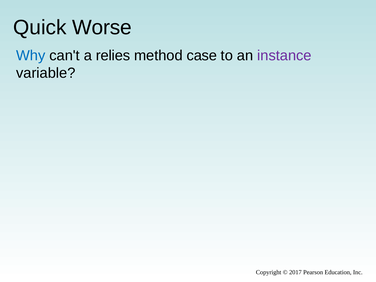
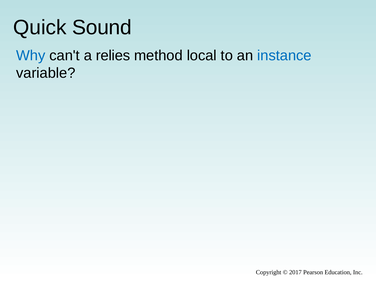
Worse: Worse -> Sound
case: case -> local
instance colour: purple -> blue
